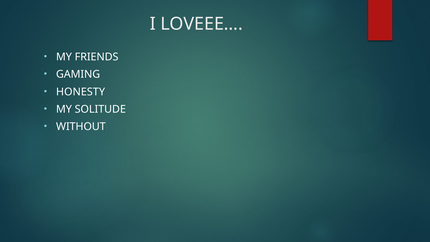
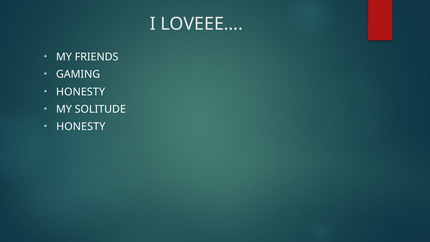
WITHOUT at (81, 127): WITHOUT -> HONESTY
